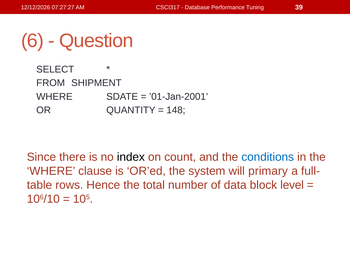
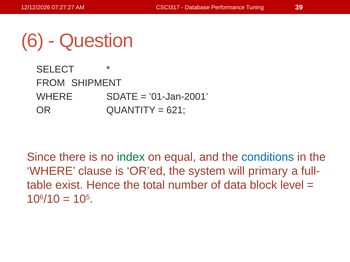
148: 148 -> 621
index colour: black -> green
count: count -> equal
rows: rows -> exist
